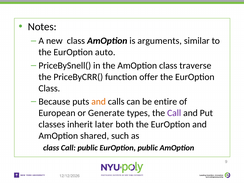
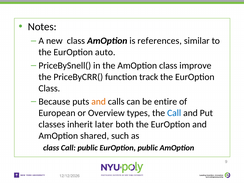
arguments: arguments -> references
traverse: traverse -> improve
offer: offer -> track
Generate: Generate -> Overview
Call at (174, 113) colour: purple -> blue
